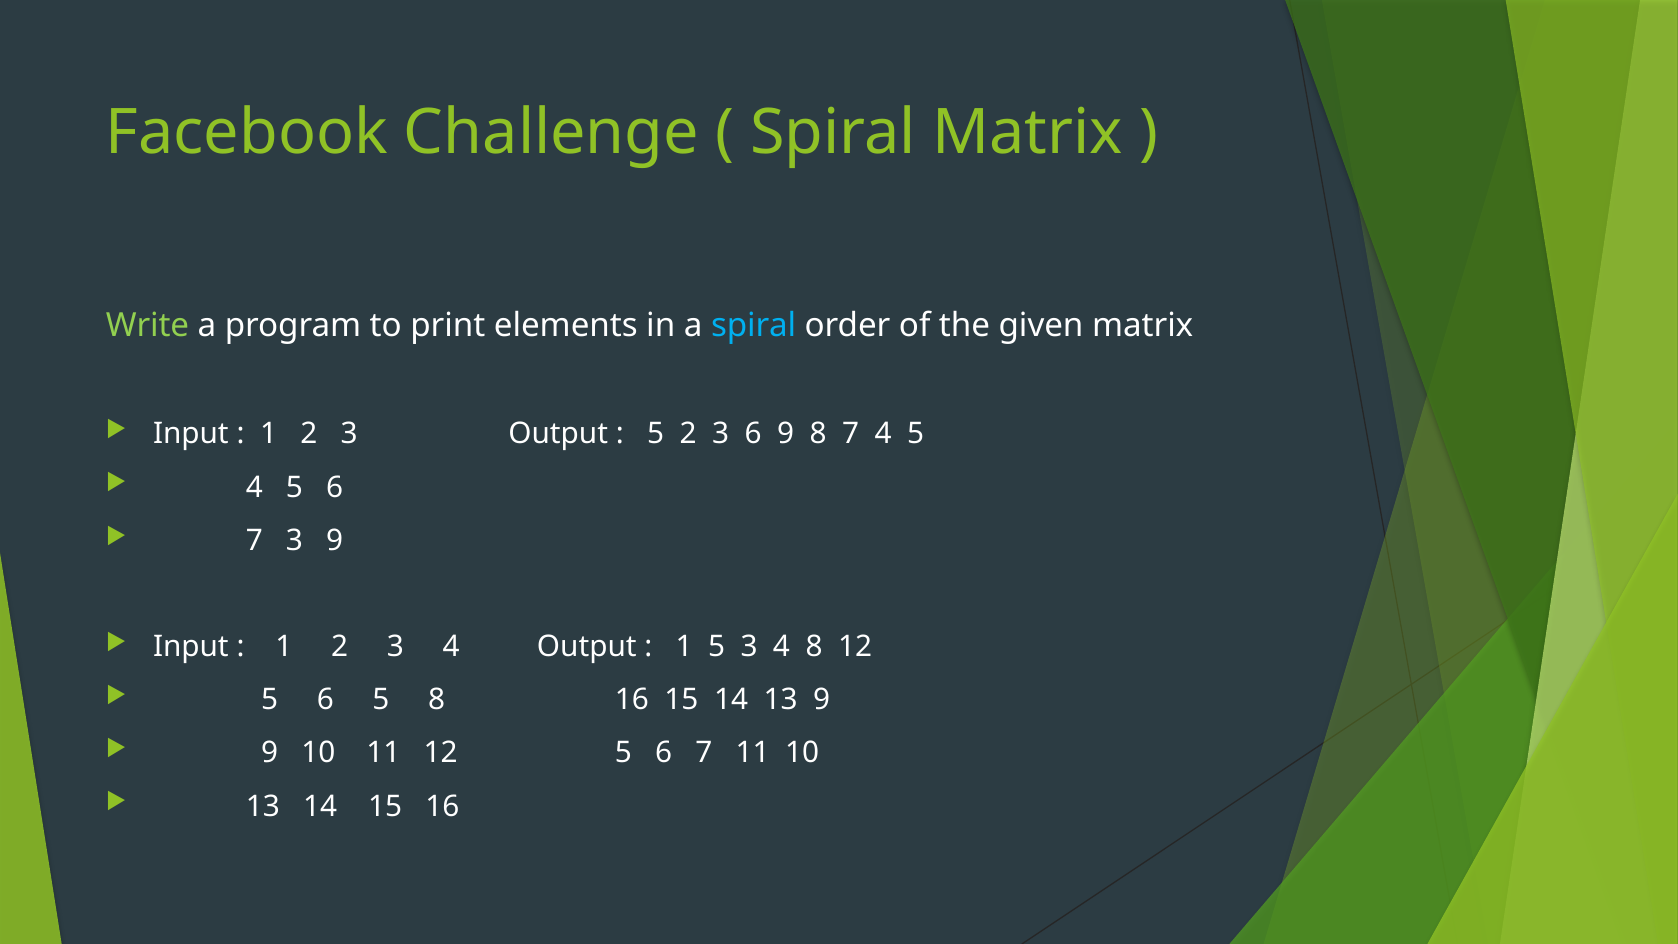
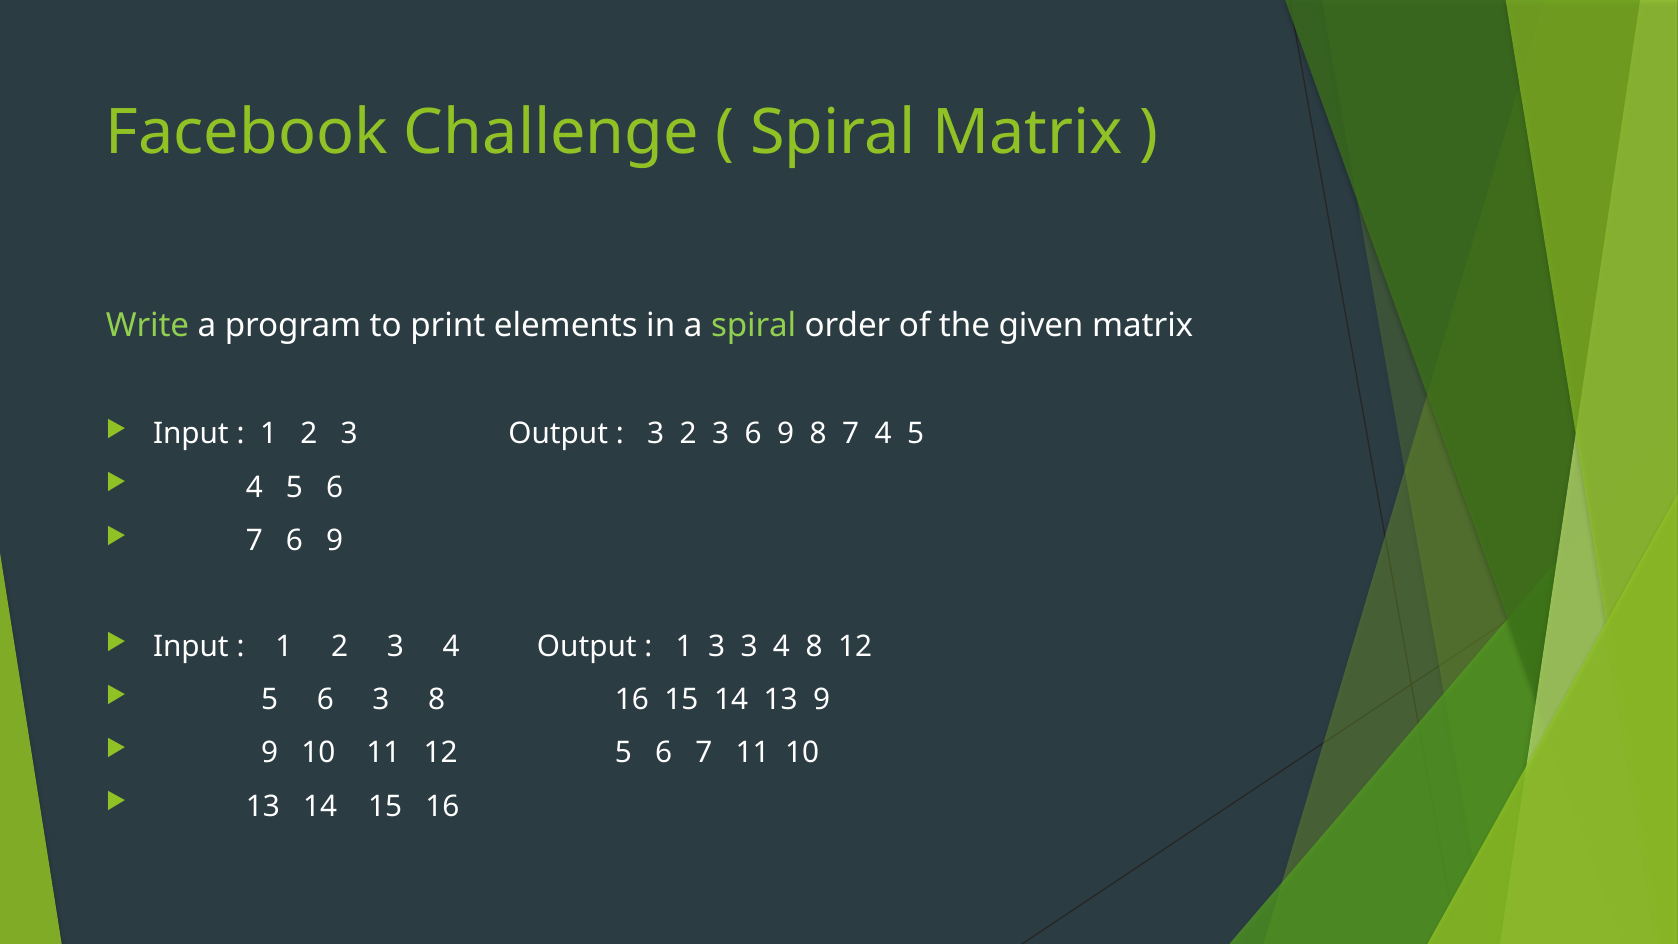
spiral at (754, 326) colour: light blue -> light green
5 at (656, 434): 5 -> 3
7 3: 3 -> 6
1 5: 5 -> 3
6 5: 5 -> 3
